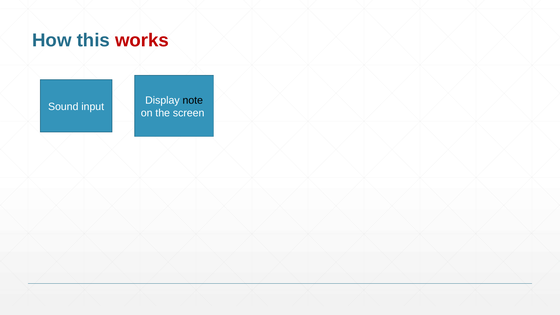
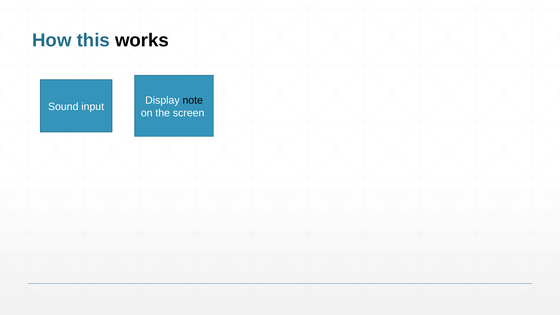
works colour: red -> black
